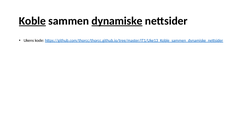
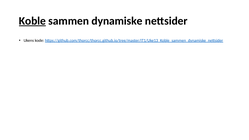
dynamiske underline: present -> none
